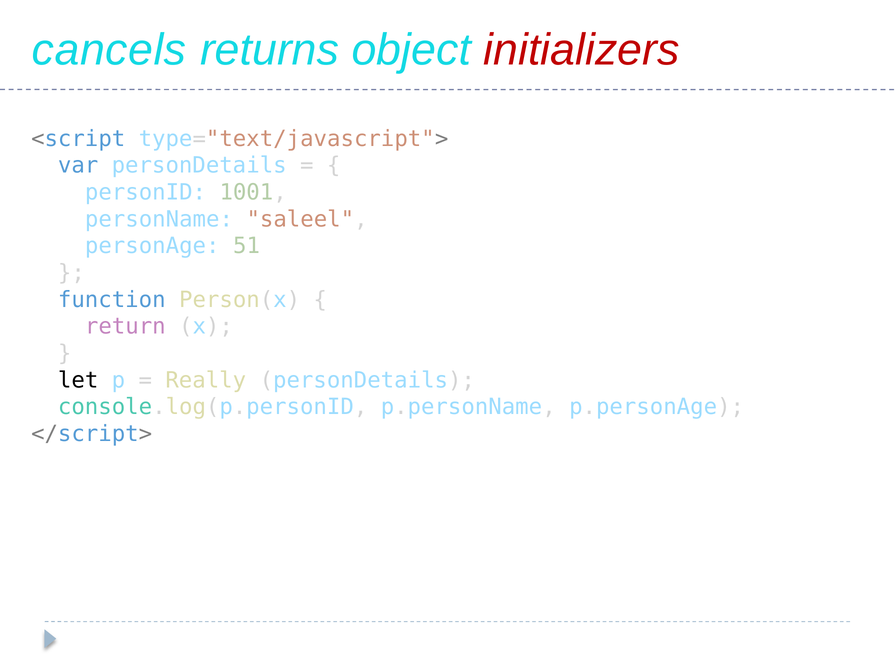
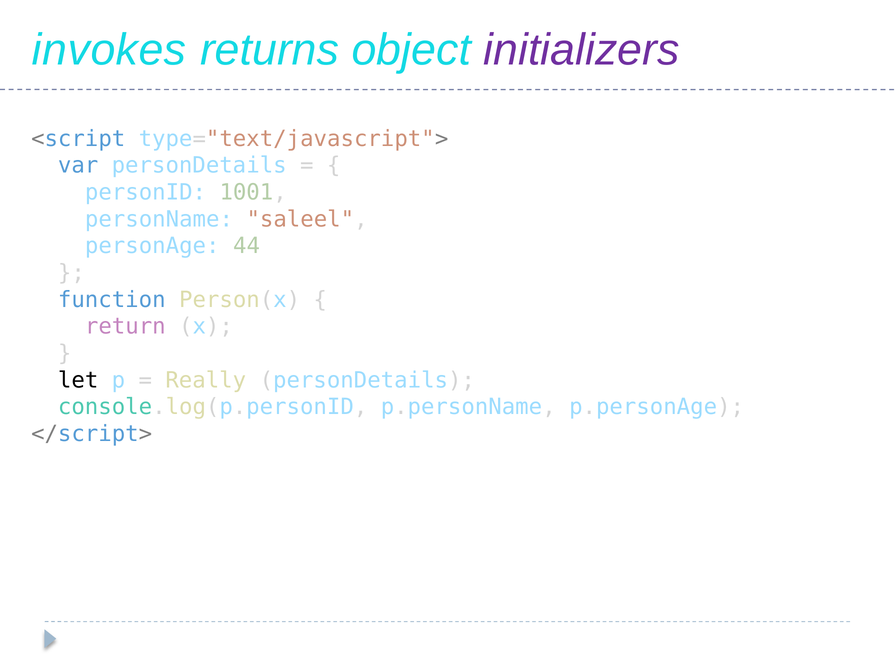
cancels: cancels -> invokes
initializers colour: red -> purple
51: 51 -> 44
